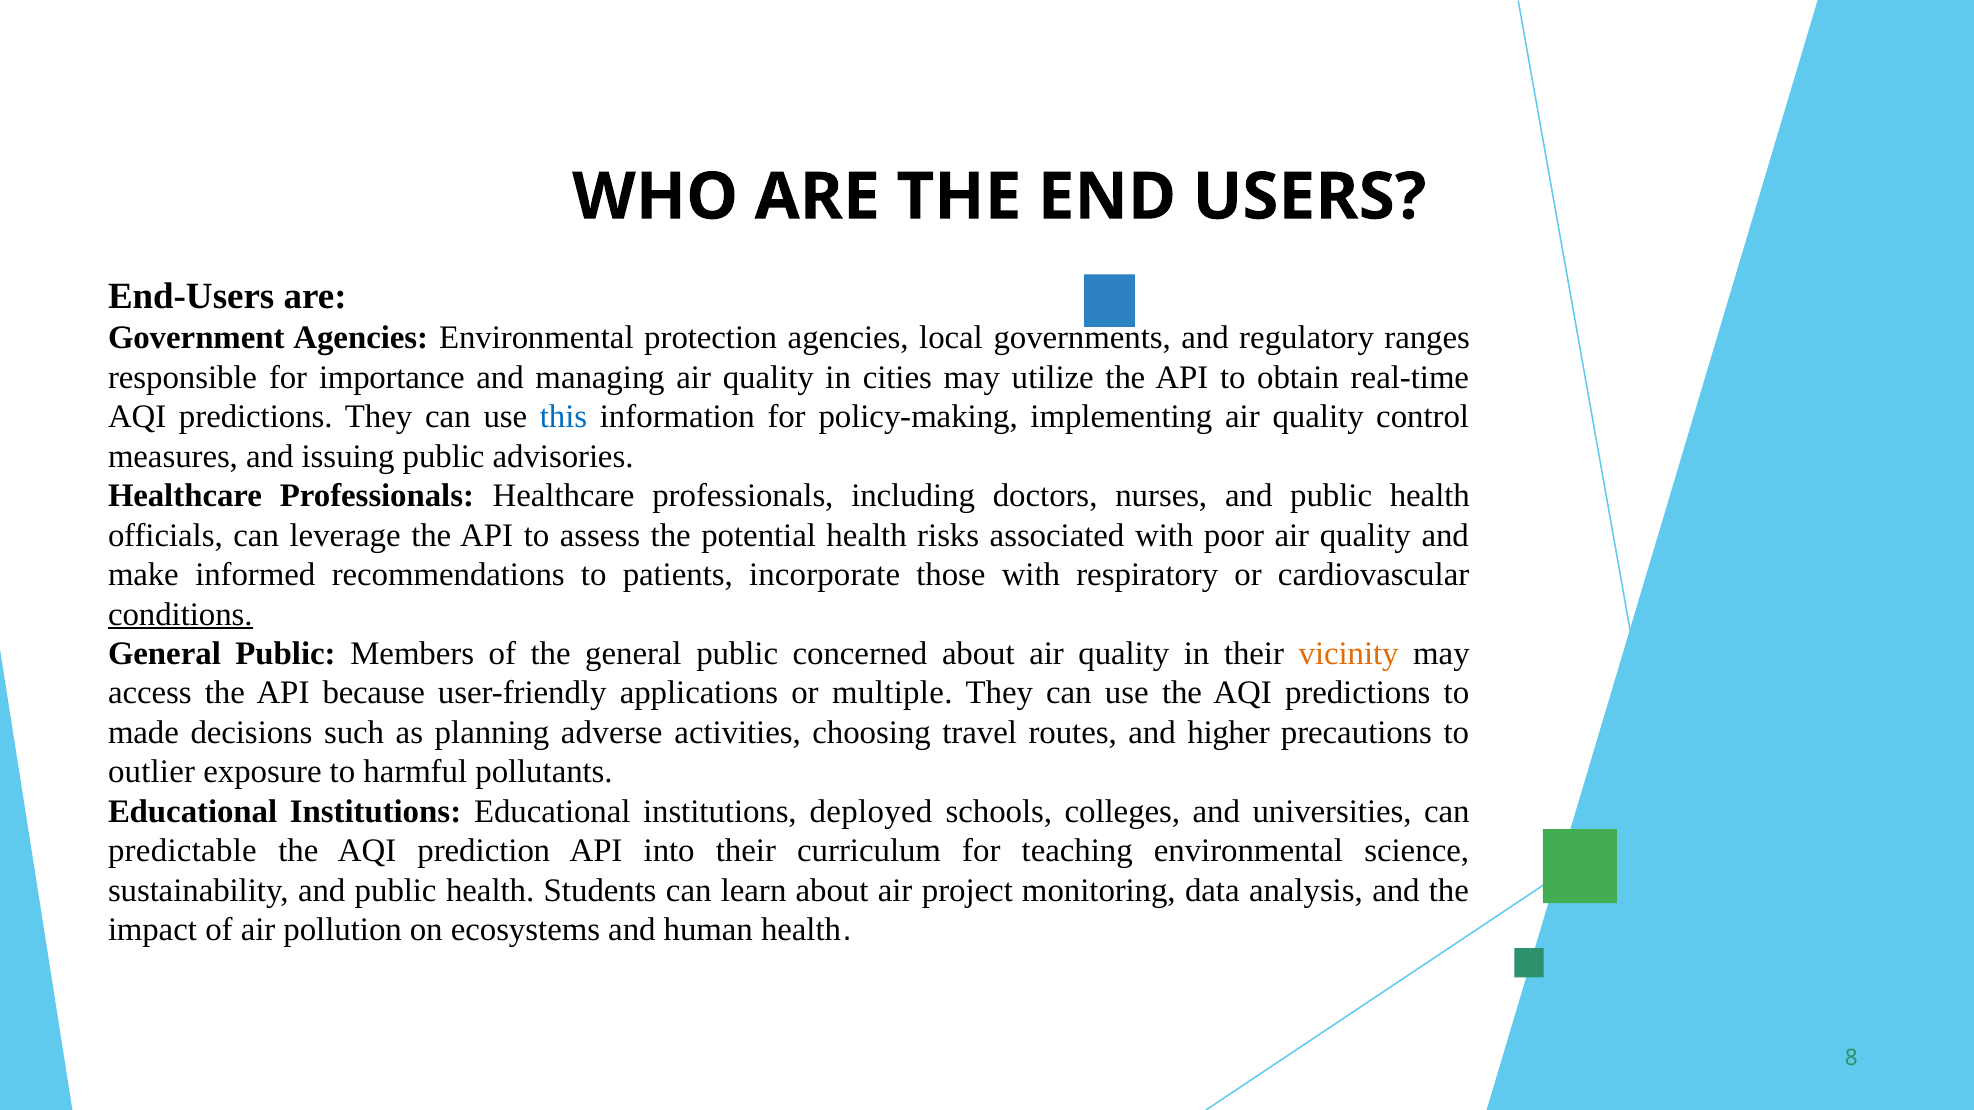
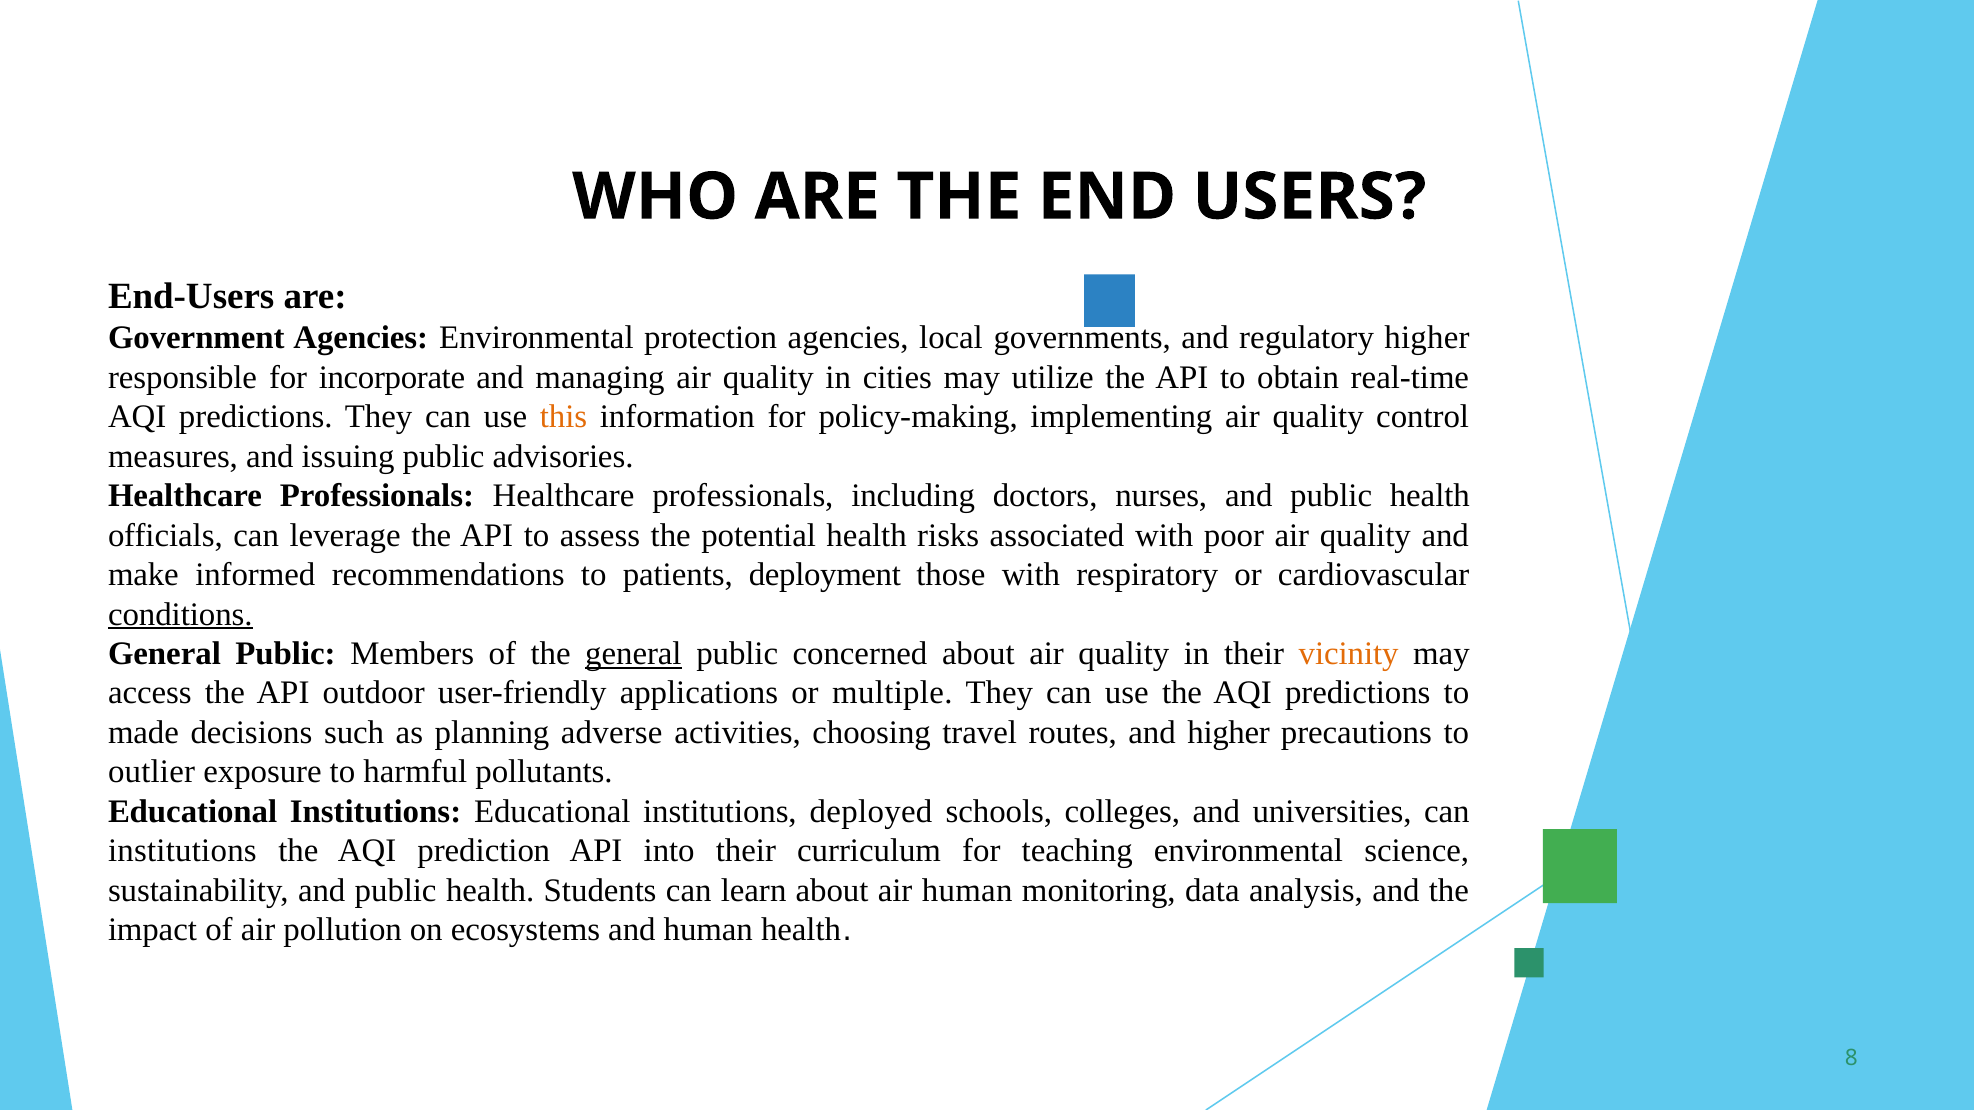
regulatory ranges: ranges -> higher
importance: importance -> incorporate
this colour: blue -> orange
incorporate: incorporate -> deployment
general at (633, 654) underline: none -> present
because: because -> outdoor
predictable at (182, 851): predictable -> institutions
air project: project -> human
